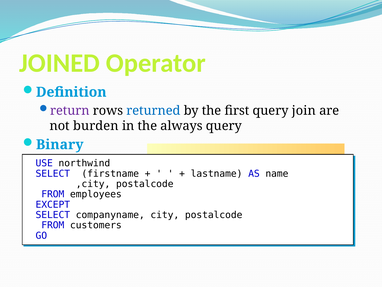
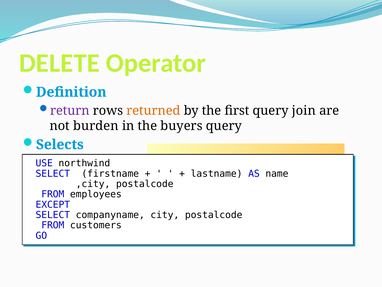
JOINED: JOINED -> DELETE
returned colour: blue -> orange
always: always -> buyers
Binary: Binary -> Selects
